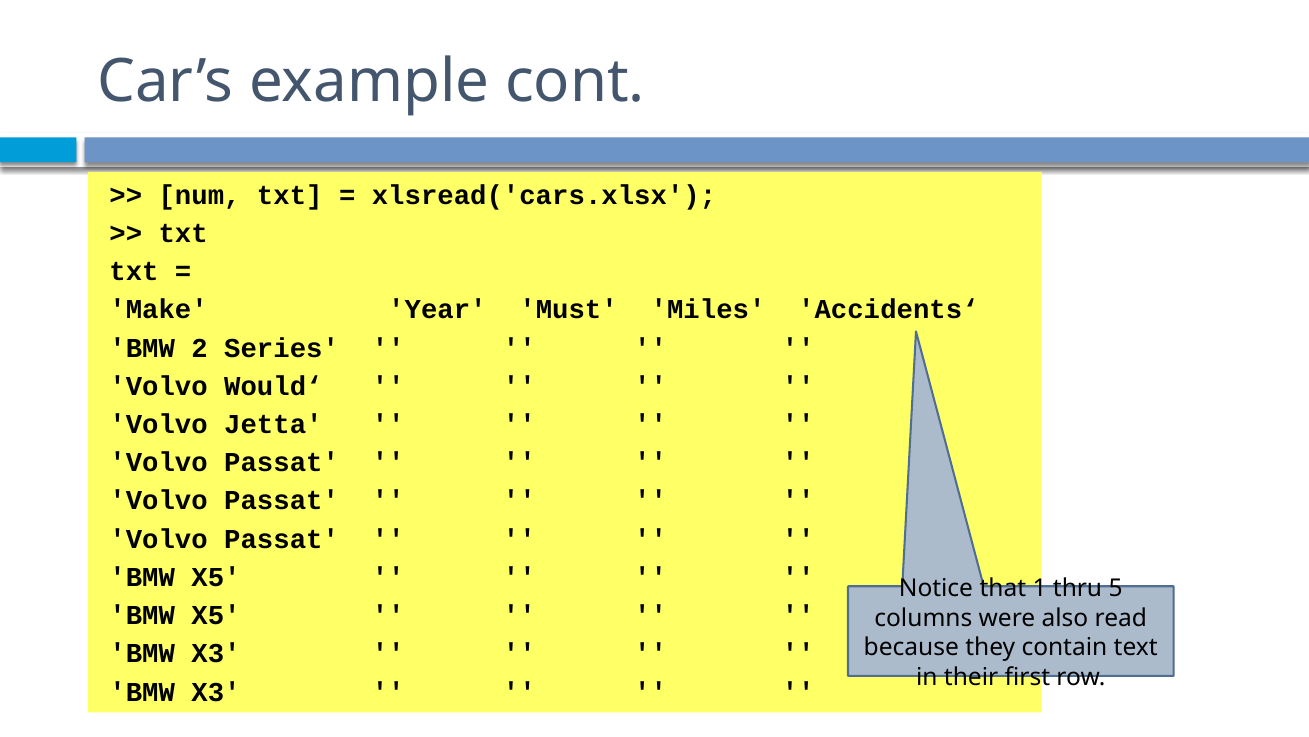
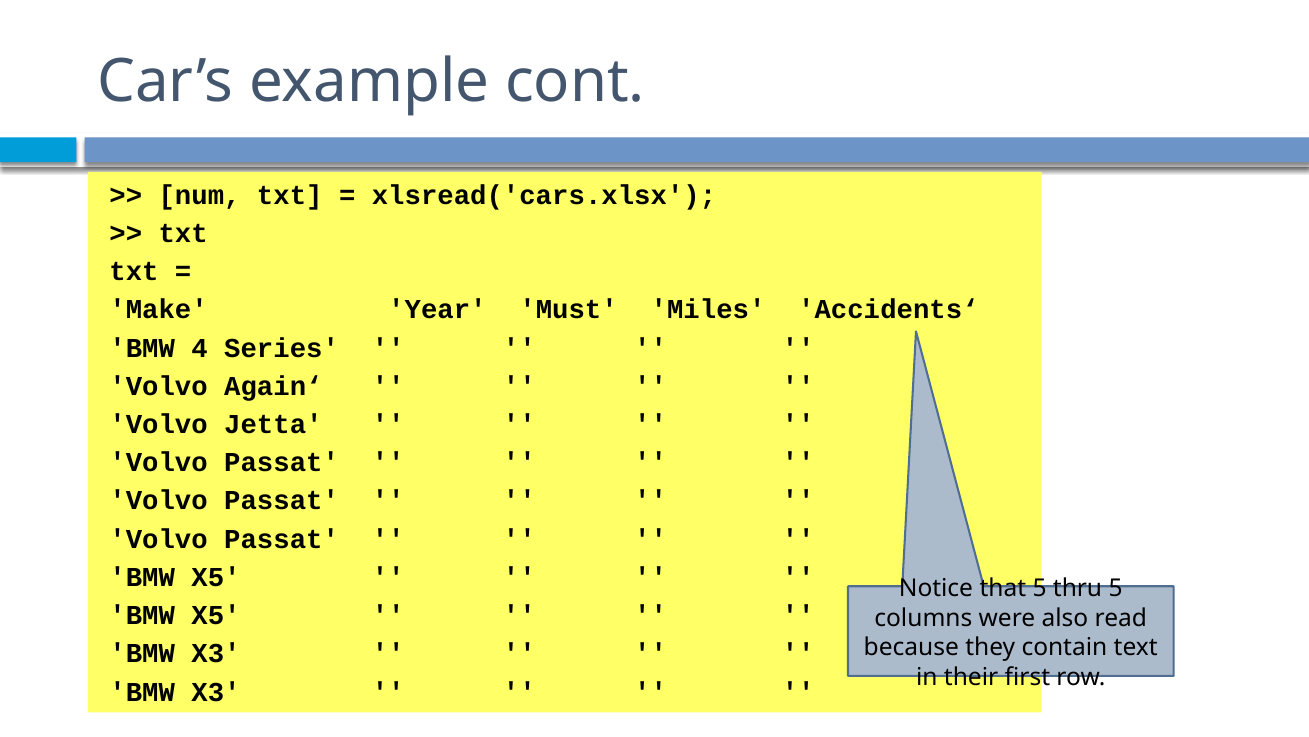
2: 2 -> 4
Would‘: Would‘ -> Again‘
that 1: 1 -> 5
